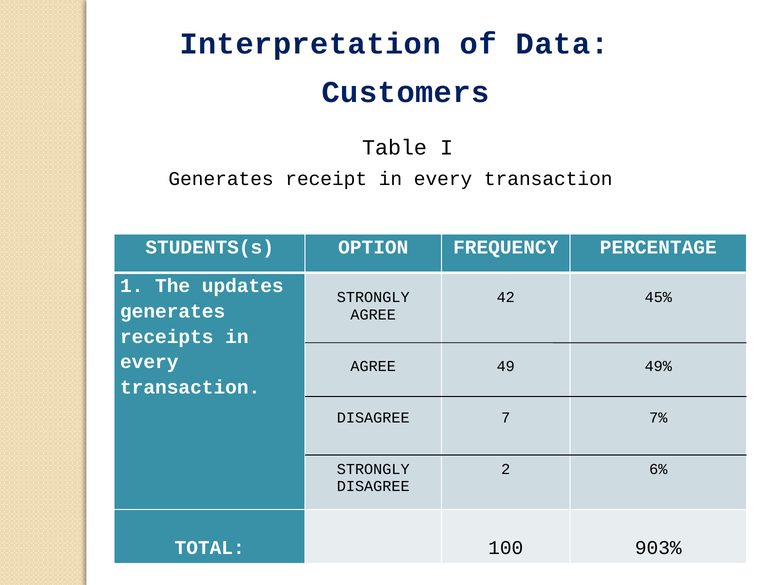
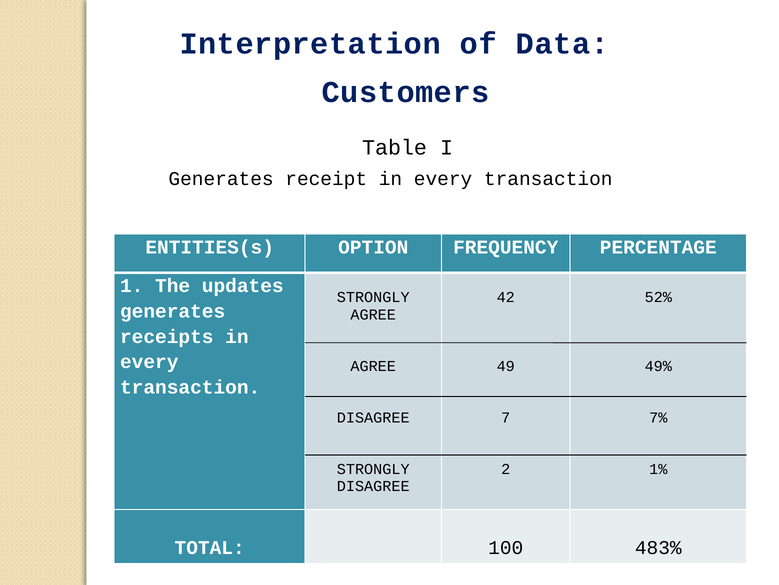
STUDENTS(s: STUDENTS(s -> ENTITIES(s
45%: 45% -> 52%
6%: 6% -> 1%
903%: 903% -> 483%
